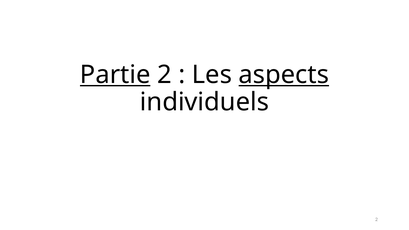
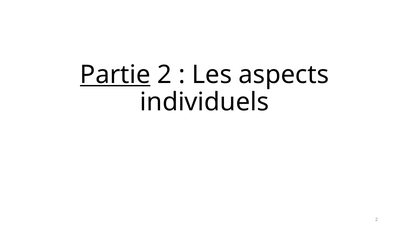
aspects underline: present -> none
